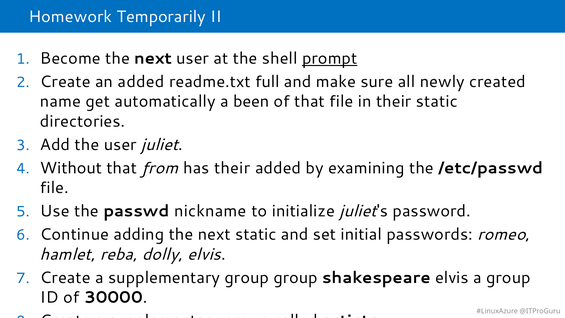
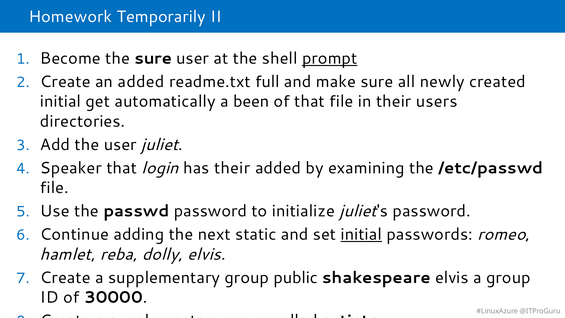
Become the next: next -> sure
name at (60, 101): name -> initial
their static: static -> users
Without: Without -> Speaker
from: from -> login
passwd nickname: nickname -> password
initial at (361, 234) underline: none -> present
group group: group -> public
